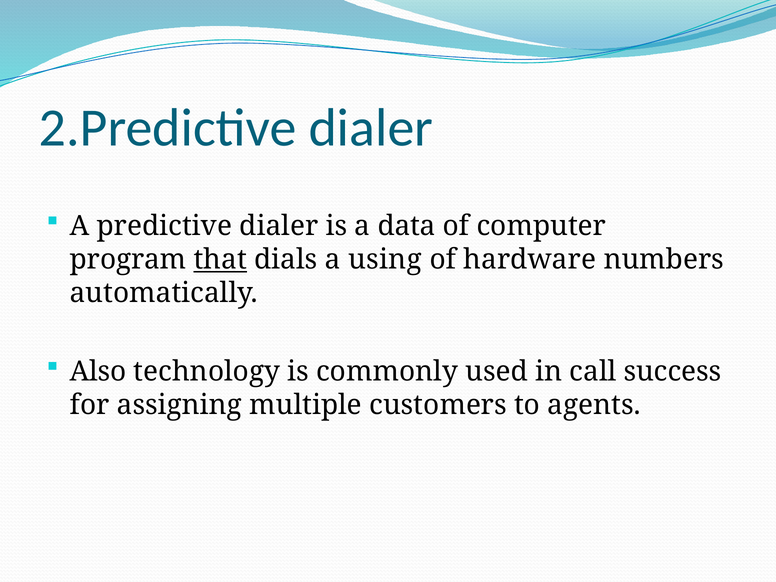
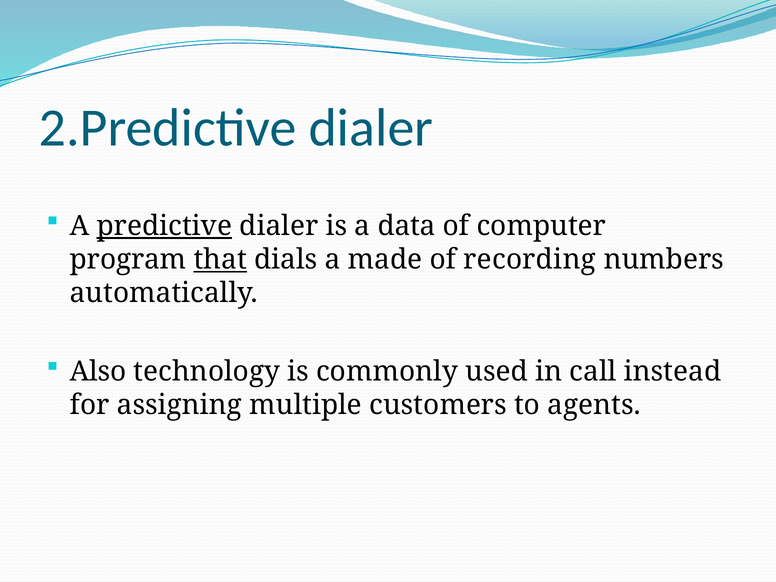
predictive underline: none -> present
using: using -> made
hardware: hardware -> recording
success: success -> instead
